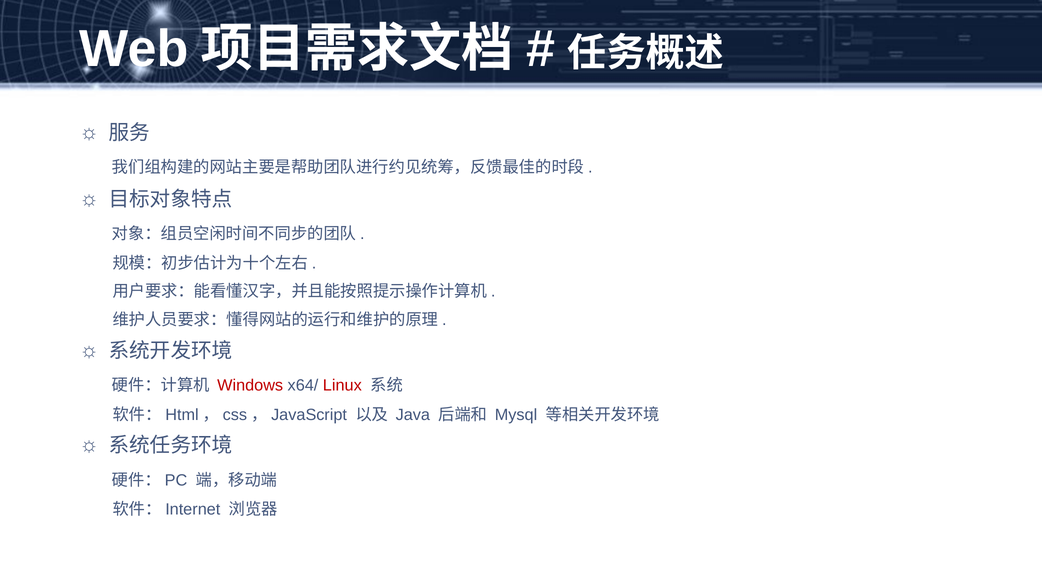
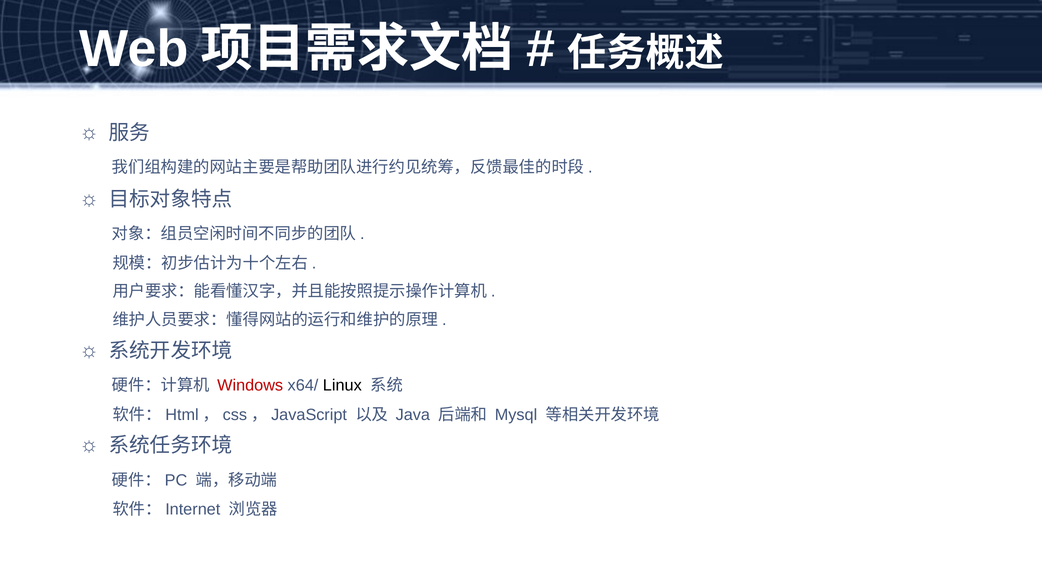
Linux colour: red -> black
